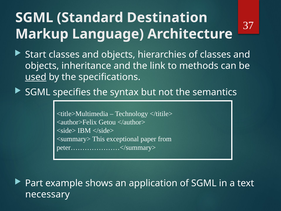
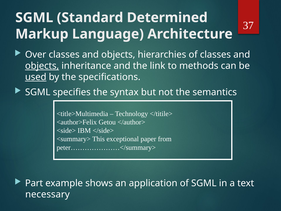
Destination: Destination -> Determined
Start: Start -> Over
objects at (42, 66) underline: none -> present
